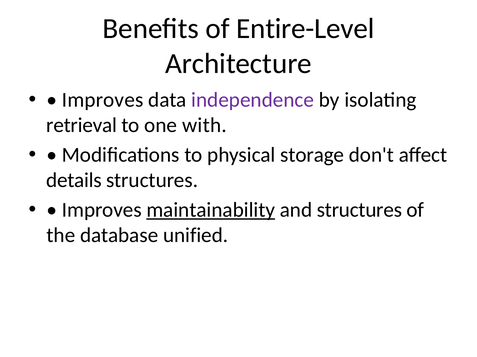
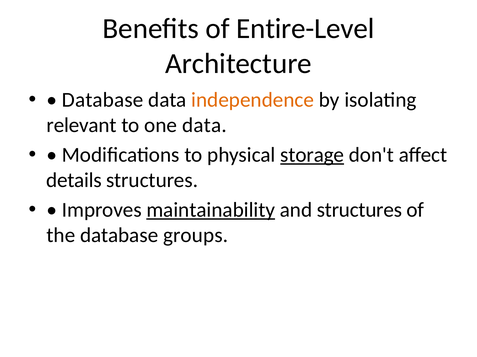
Improves at (103, 100): Improves -> Database
independence colour: purple -> orange
retrieval: retrieval -> relevant
one with: with -> data
storage underline: none -> present
unified: unified -> groups
